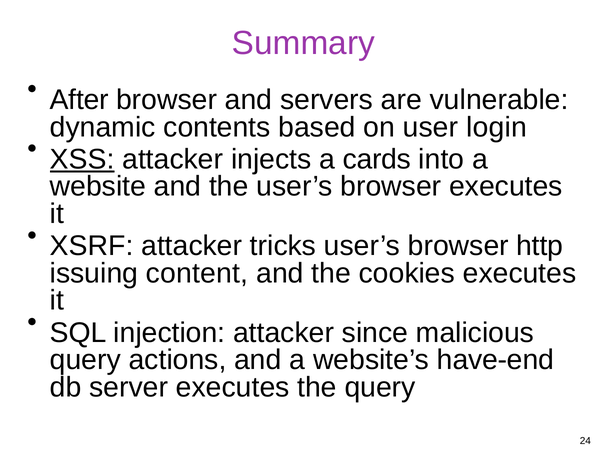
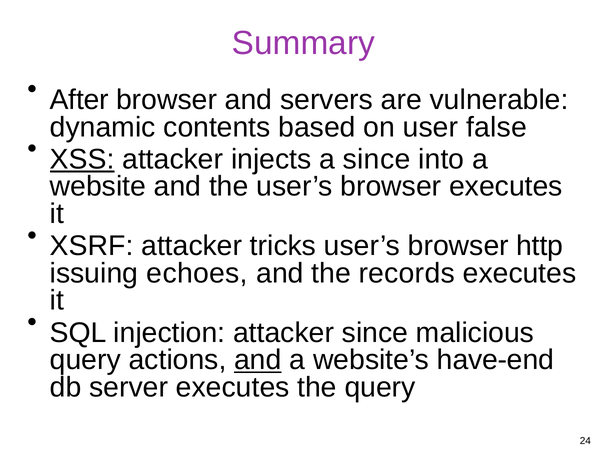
login: login -> false
a cards: cards -> since
content: content -> echoes
cookies: cookies -> records
and at (258, 360) underline: none -> present
